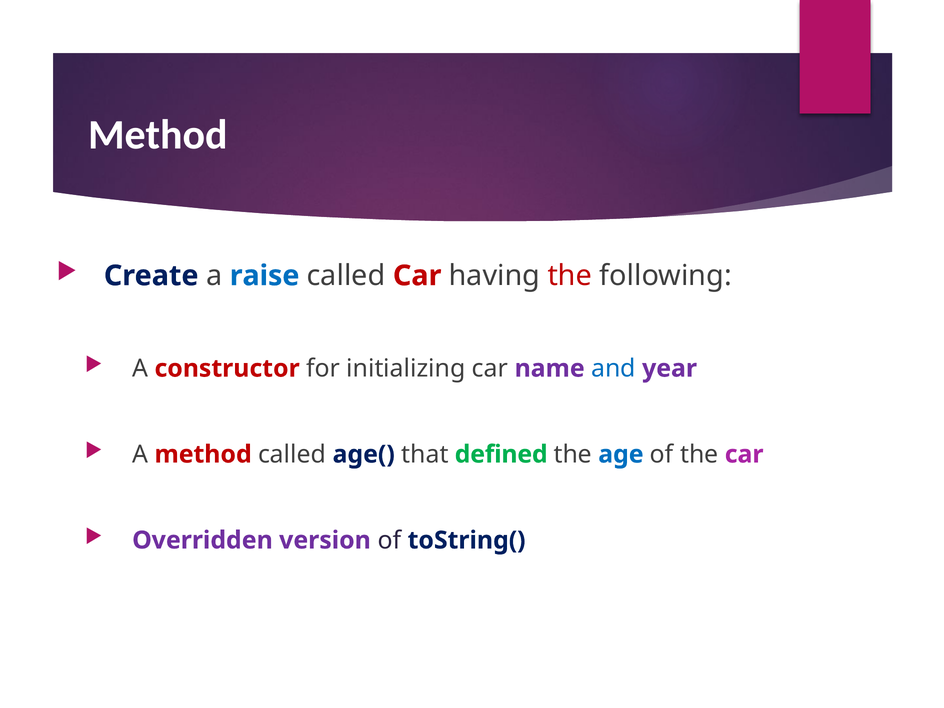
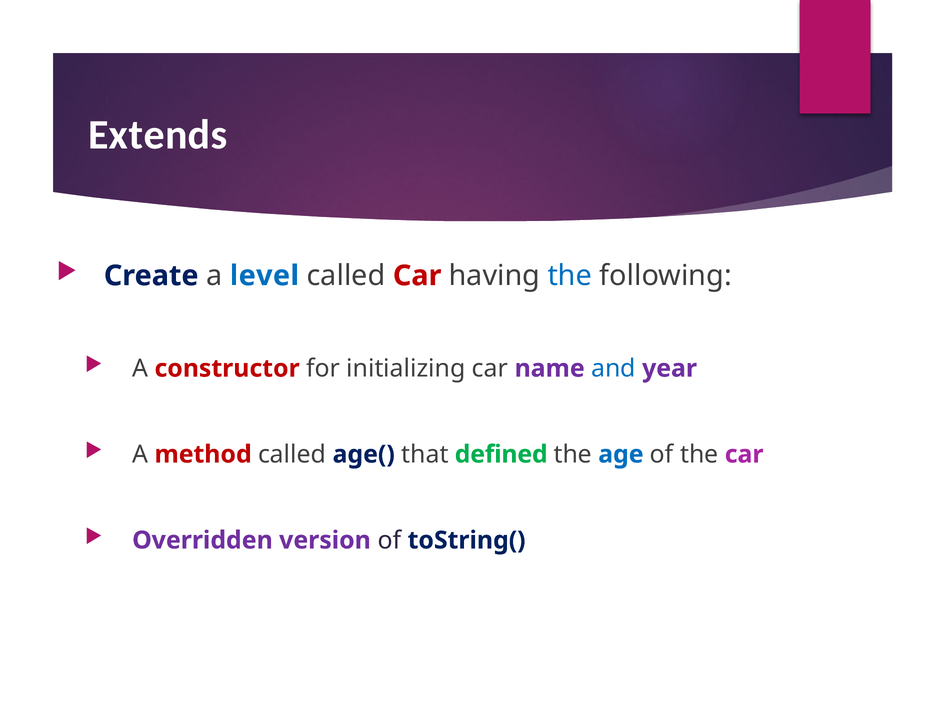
Method at (158, 135): Method -> Extends
raise: raise -> level
the at (570, 276) colour: red -> blue
